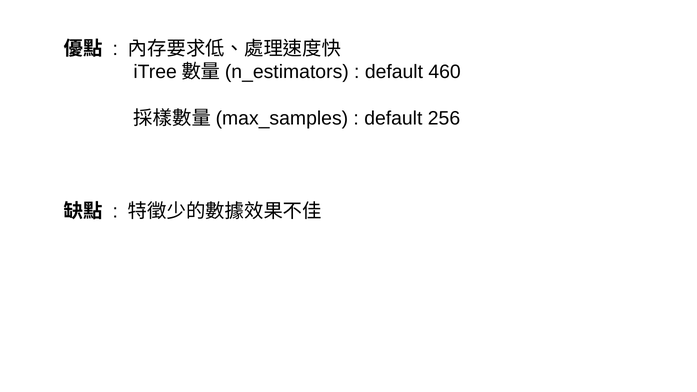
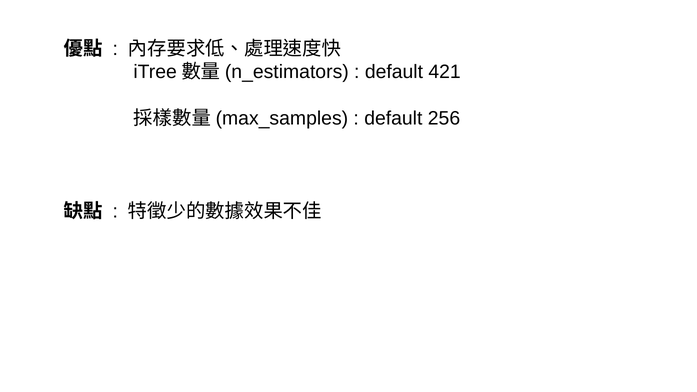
460: 460 -> 421
